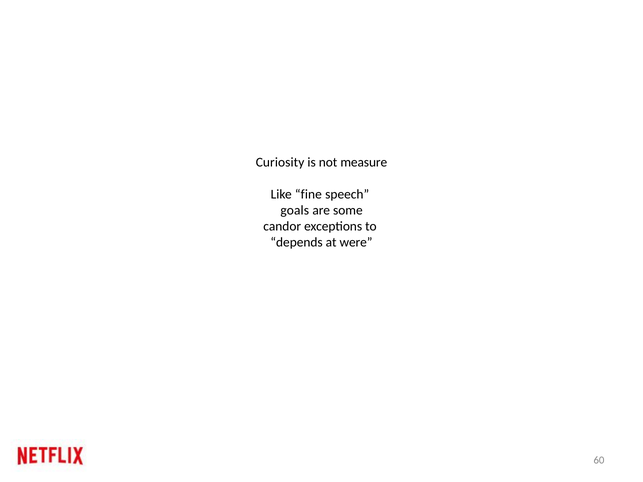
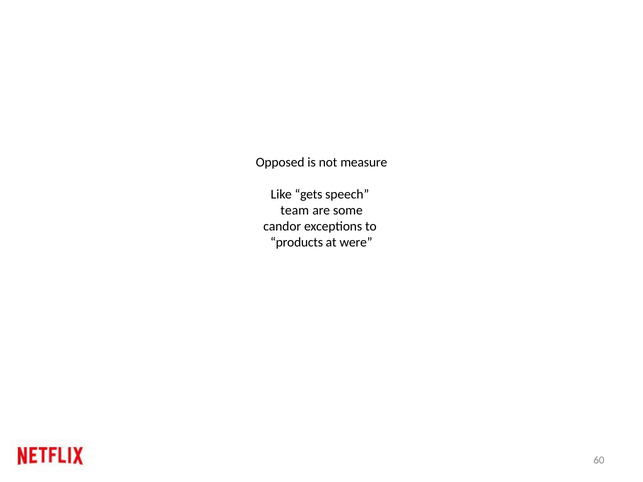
Curiosity: Curiosity -> Opposed
fine: fine -> gets
goals: goals -> team
depends: depends -> products
